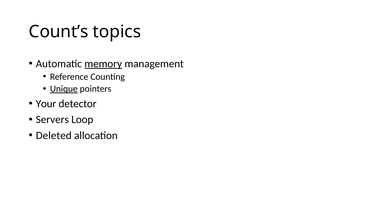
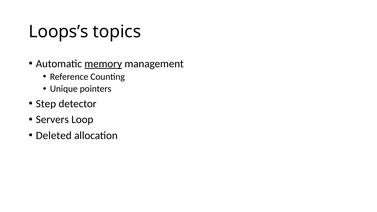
Count’s: Count’s -> Loops’s
Unique underline: present -> none
Your: Your -> Step
